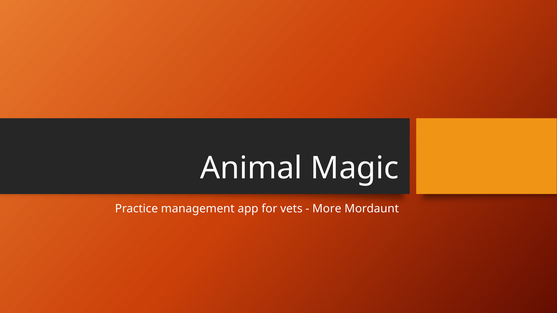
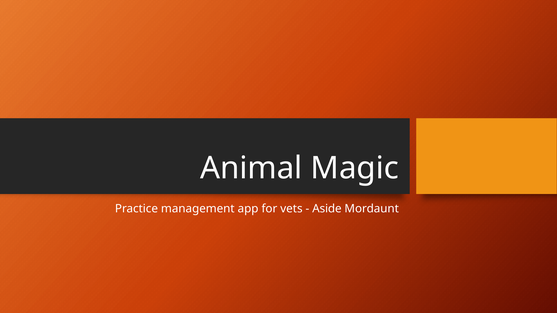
More: More -> Aside
